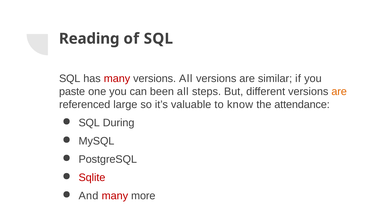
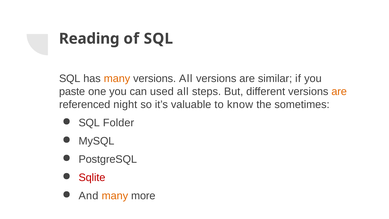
many at (117, 78) colour: red -> orange
been: been -> used
large: large -> night
attendance: attendance -> sometimes
During: During -> Folder
many at (115, 196) colour: red -> orange
